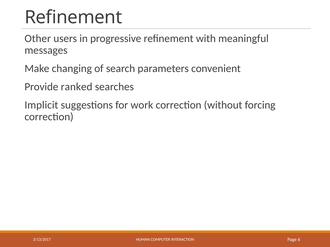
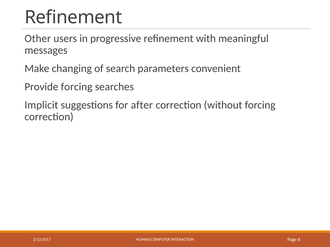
Provide ranked: ranked -> forcing
work: work -> after
